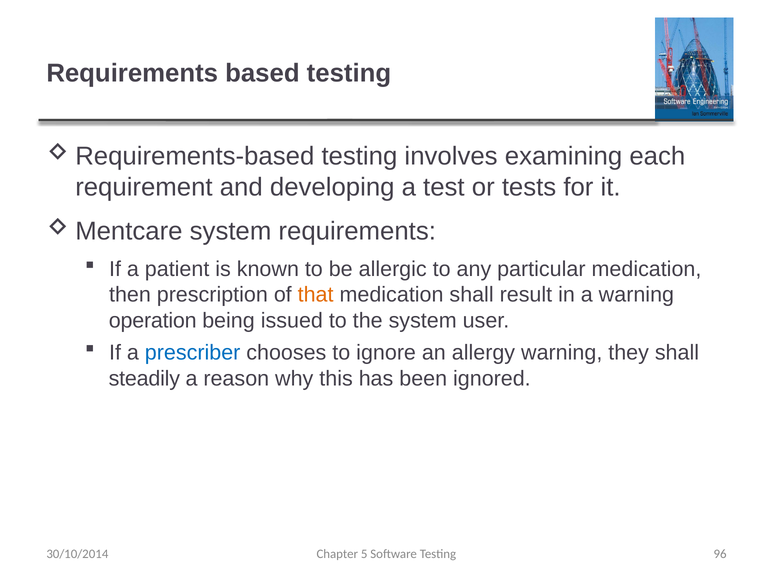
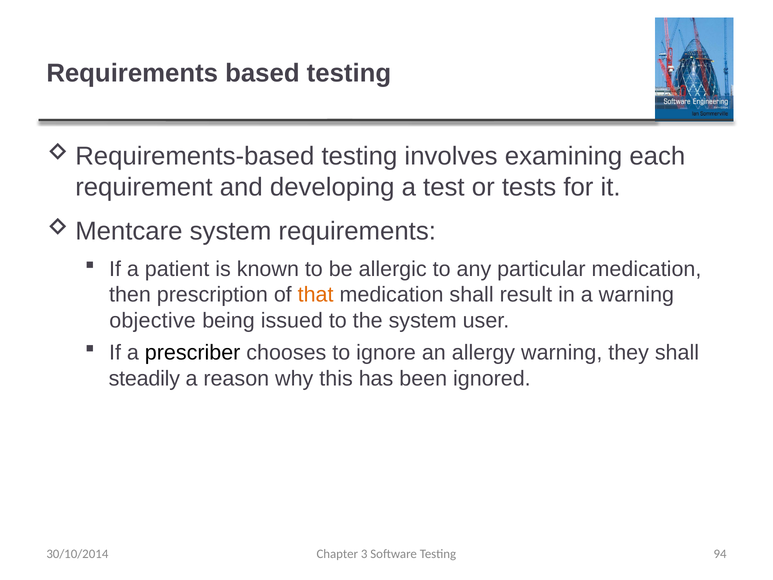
operation: operation -> objective
prescriber colour: blue -> black
5: 5 -> 3
96: 96 -> 94
